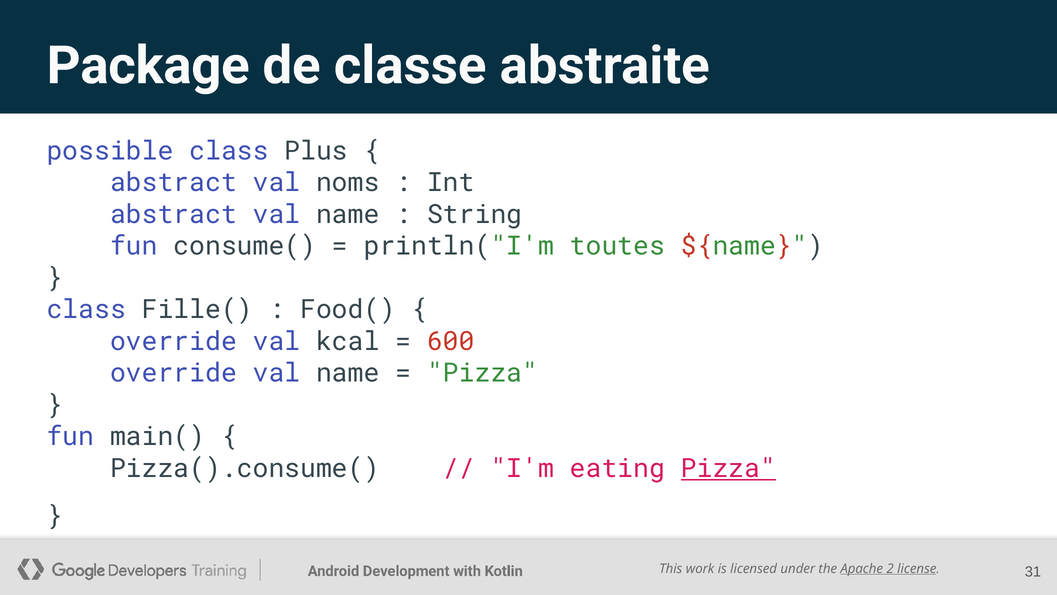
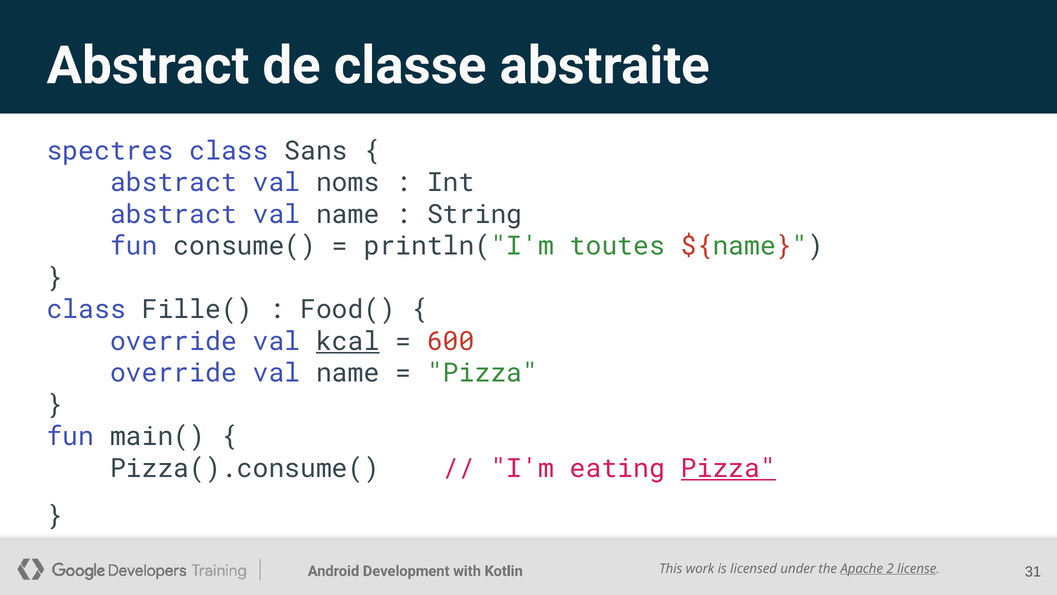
Package at (148, 66): Package -> Abstract
possible: possible -> spectres
Plus: Plus -> Sans
kcal underline: none -> present
